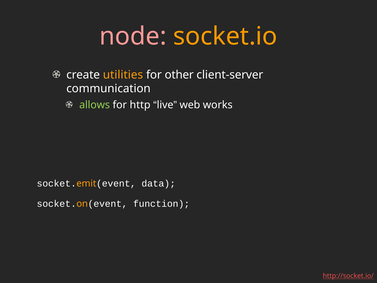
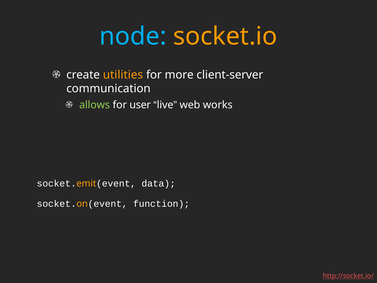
node colour: pink -> light blue
other: other -> more
http: http -> user
